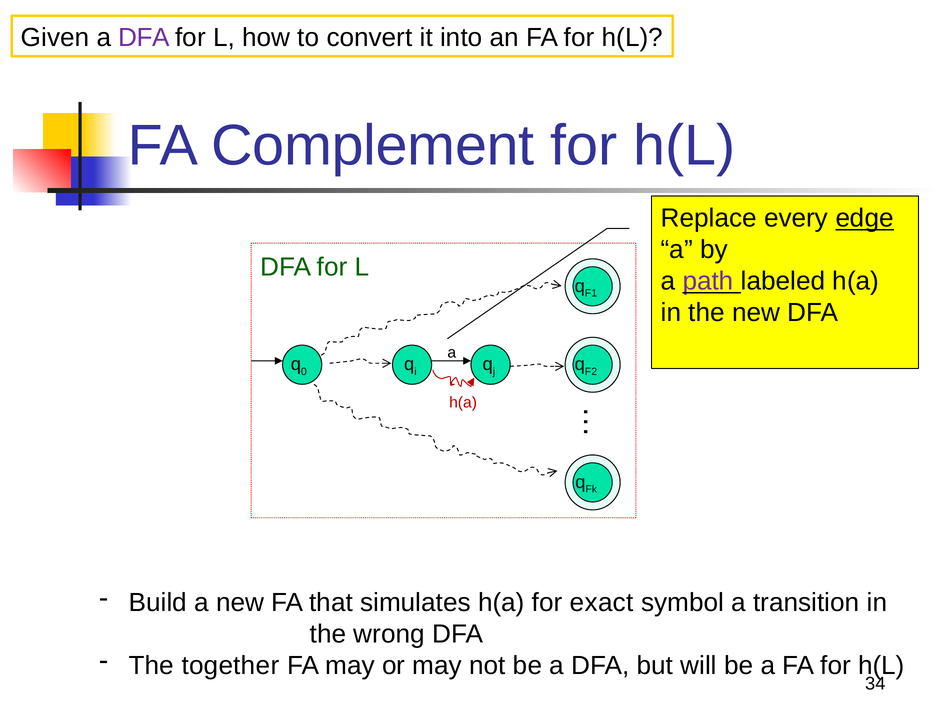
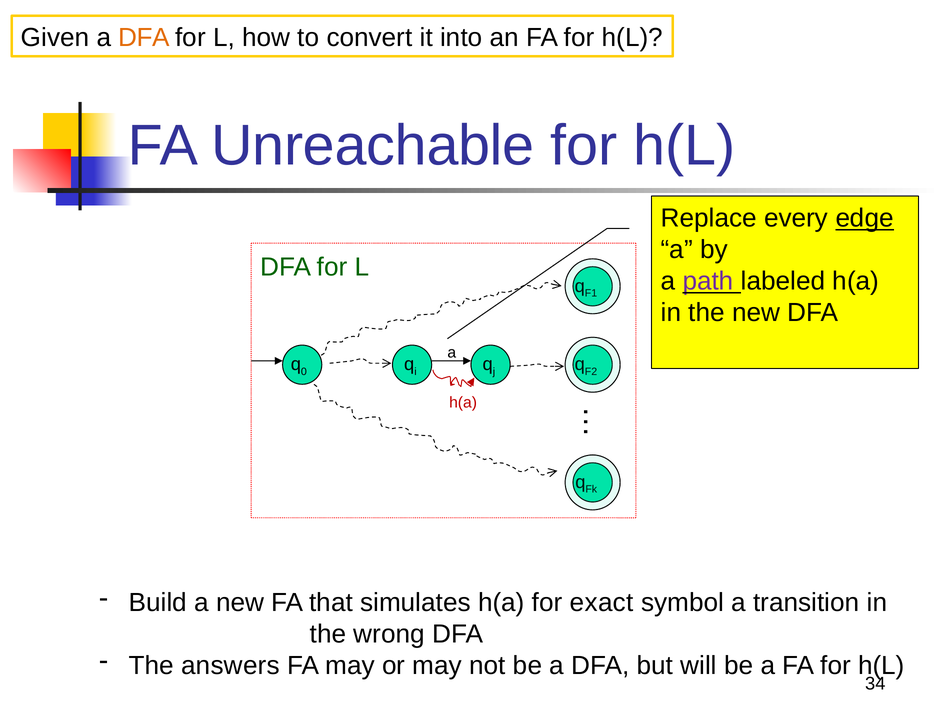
DFA at (144, 38) colour: purple -> orange
Complement: Complement -> Unreachable
together: together -> answers
